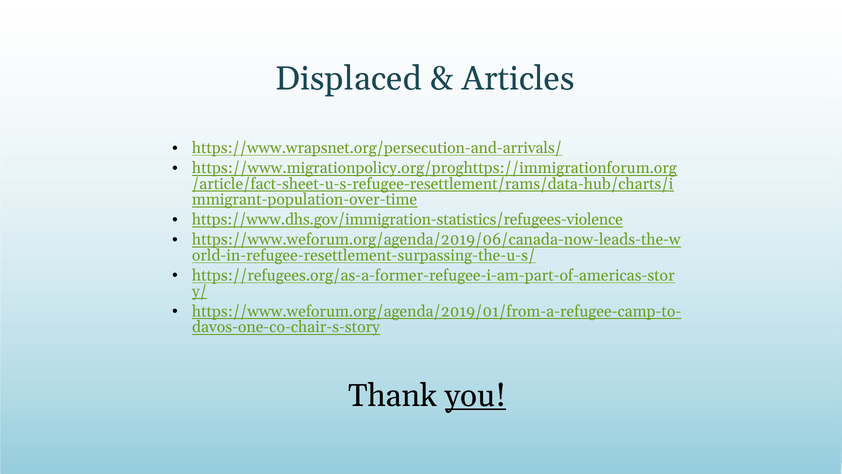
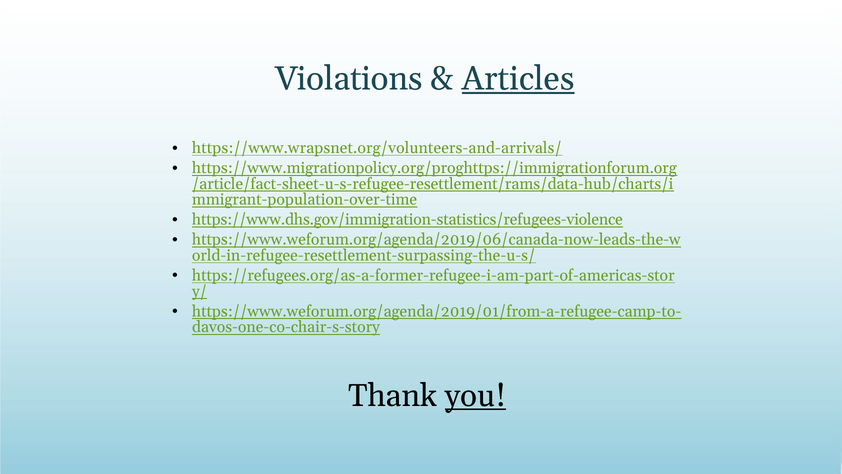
Displaced: Displaced -> Violations
Articles underline: none -> present
https://www.wrapsnet.org/persecution-and-arrivals/: https://www.wrapsnet.org/persecution-and-arrivals/ -> https://www.wrapsnet.org/volunteers-and-arrivals/
